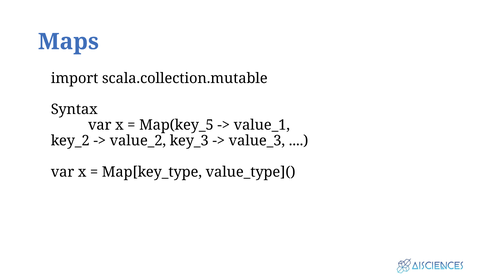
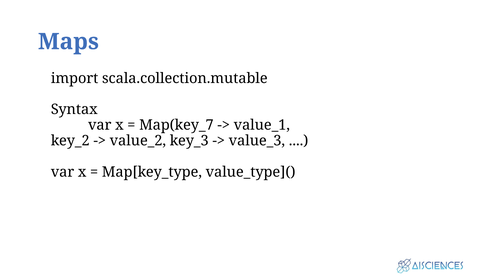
Map(key_5: Map(key_5 -> Map(key_7
